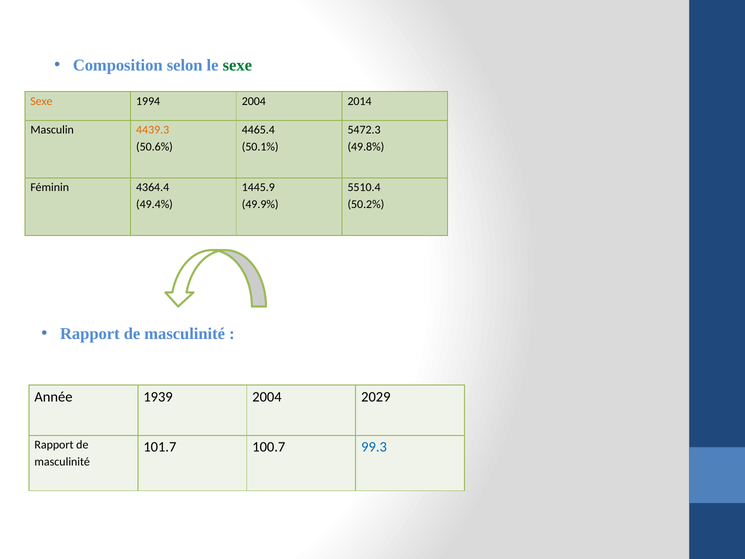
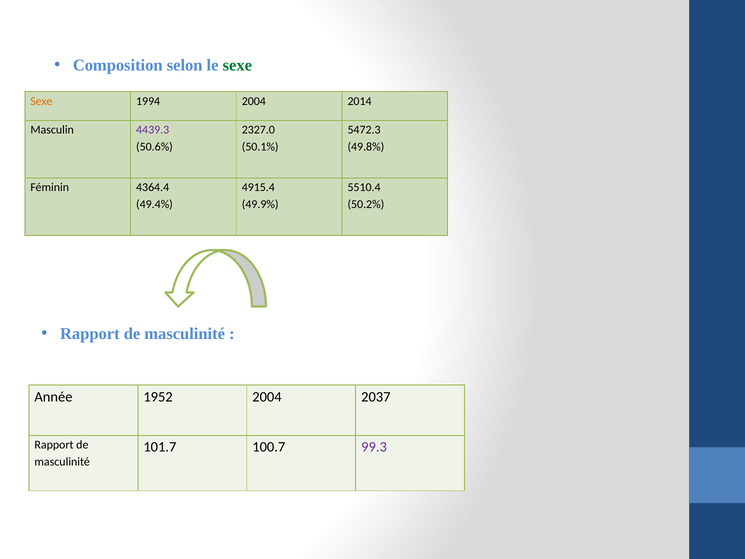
4439.3 colour: orange -> purple
4465.4: 4465.4 -> 2327.0
1445.9: 1445.9 -> 4915.4
1939: 1939 -> 1952
2029: 2029 -> 2037
99.3 colour: blue -> purple
